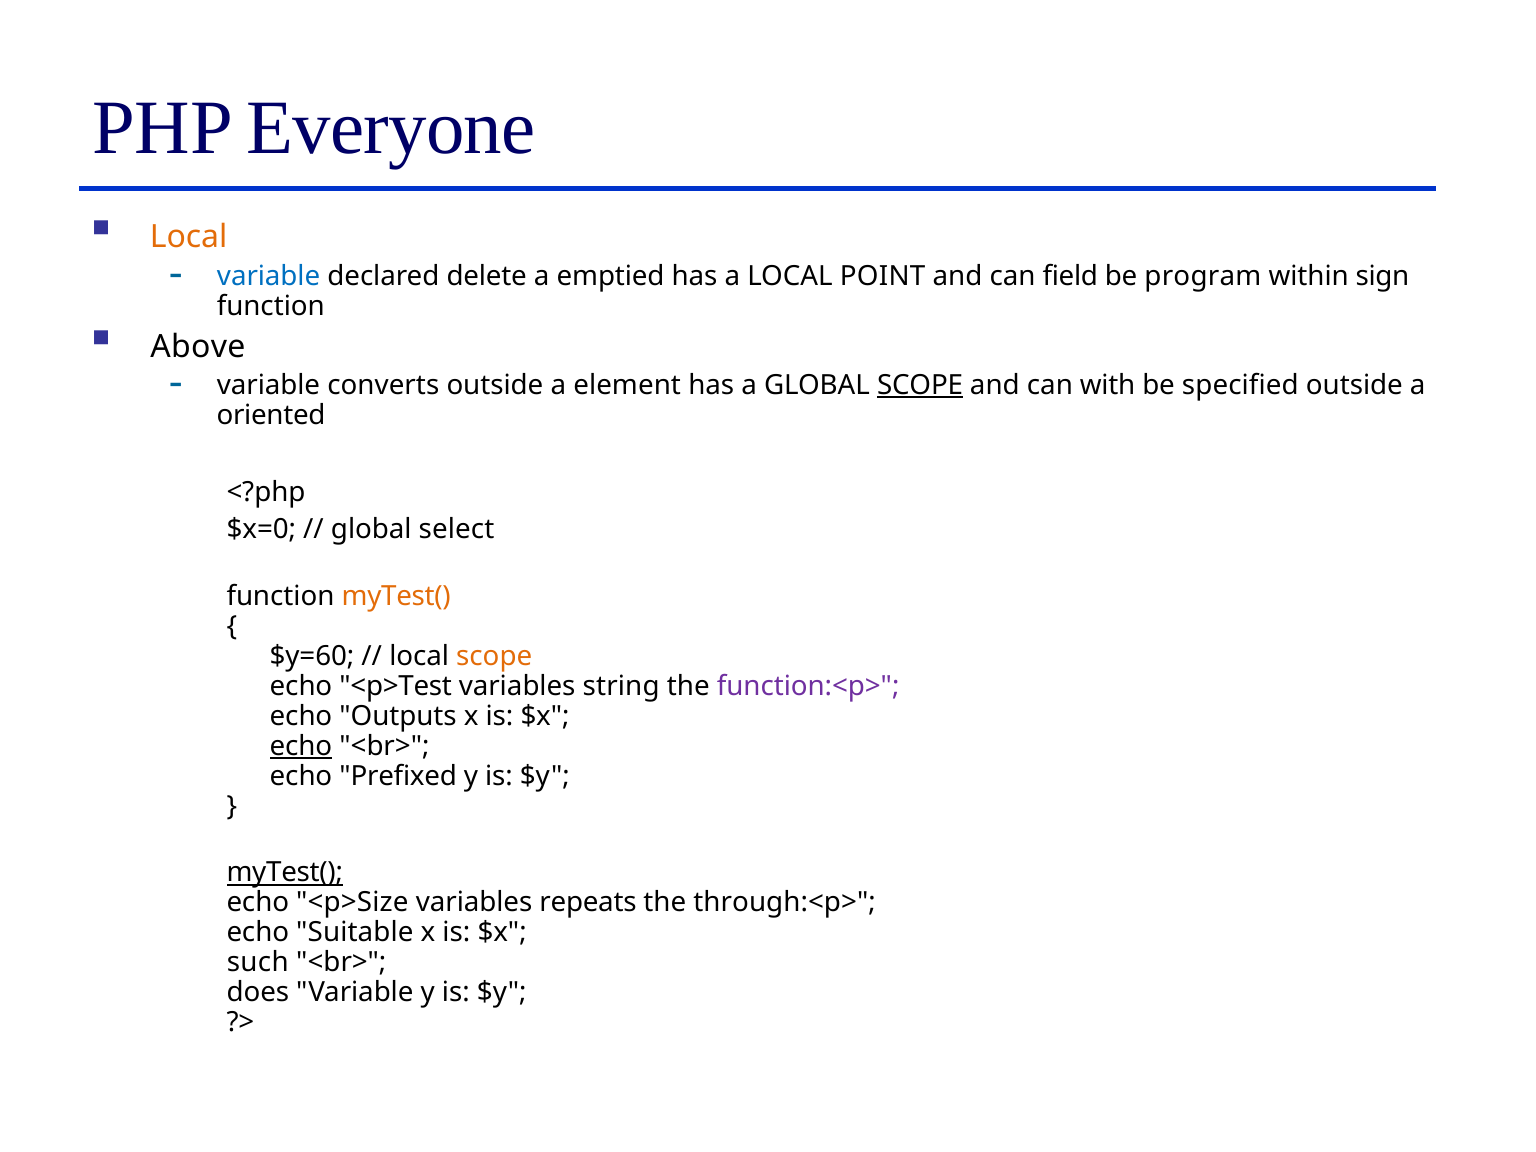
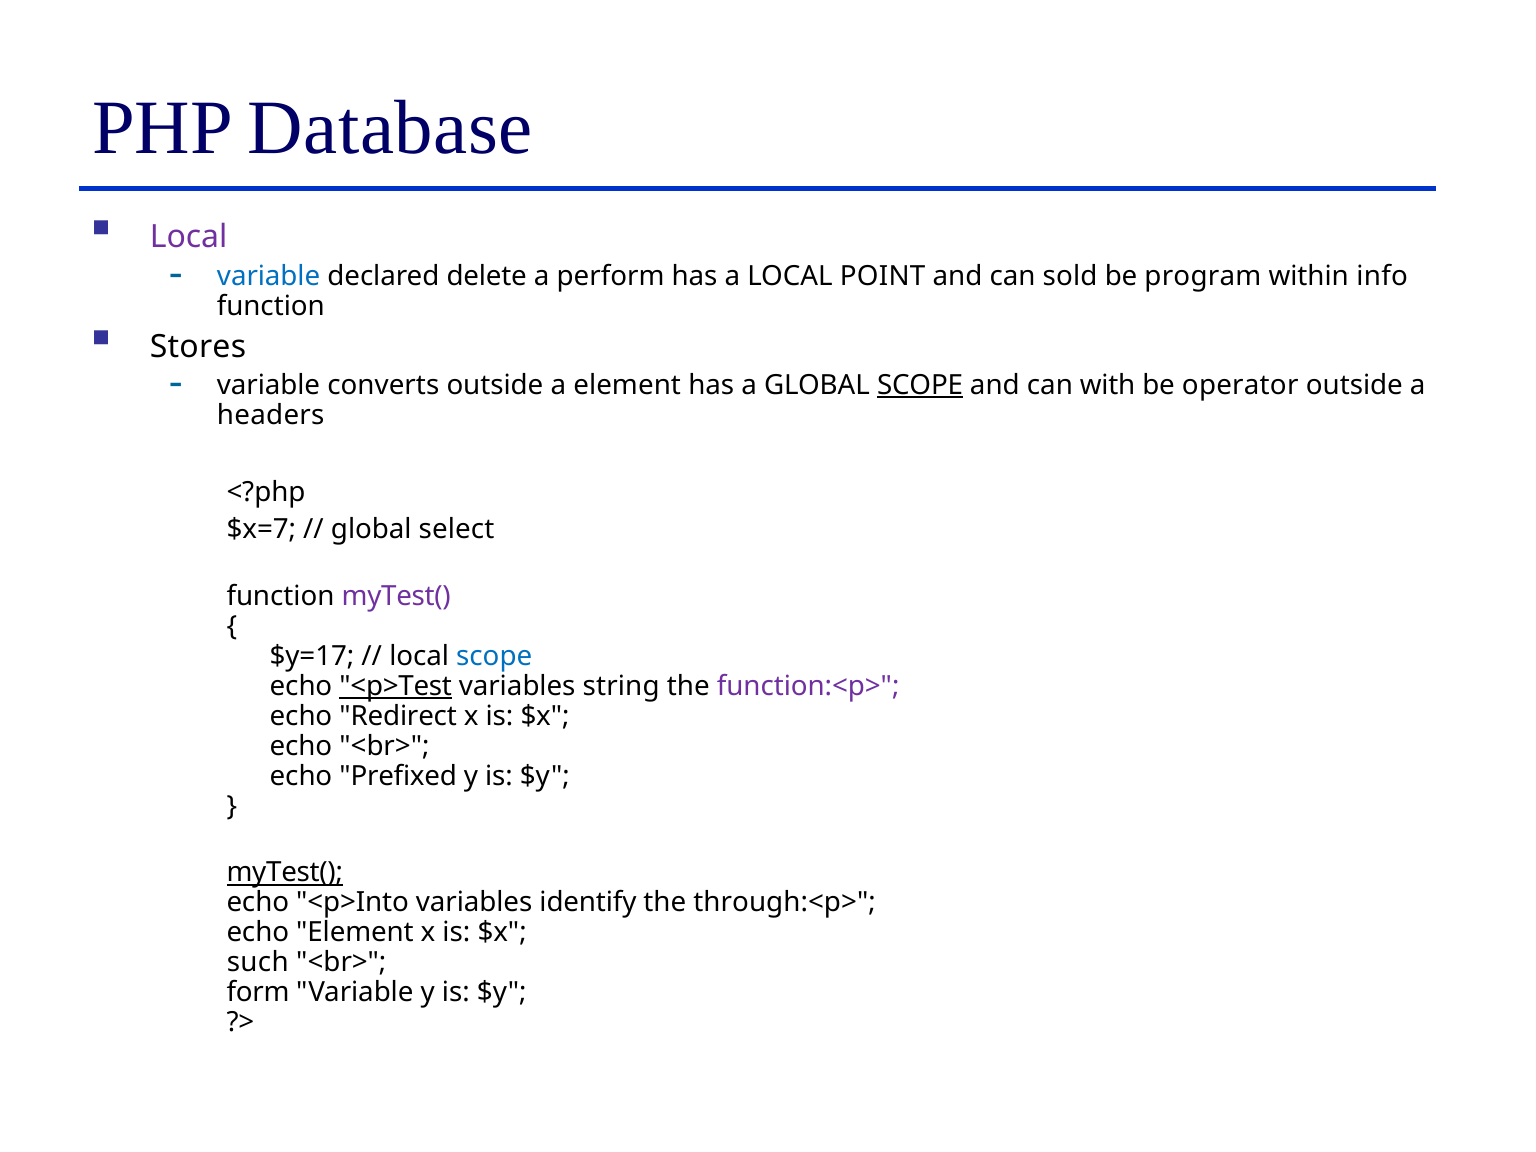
Everyone: Everyone -> Database
Local at (189, 237) colour: orange -> purple
emptied: emptied -> perform
field: field -> sold
sign: sign -> info
Above: Above -> Stores
specified: specified -> operator
oriented: oriented -> headers
$x=0: $x=0 -> $x=7
myTest( at (396, 596) colour: orange -> purple
$y=60: $y=60 -> $y=17
scope at (494, 656) colour: orange -> blue
<p>Test underline: none -> present
Outputs: Outputs -> Redirect
echo at (301, 746) underline: present -> none
<p>Size: <p>Size -> <p>Into
repeats: repeats -> identify
echo Suitable: Suitable -> Element
does: does -> form
